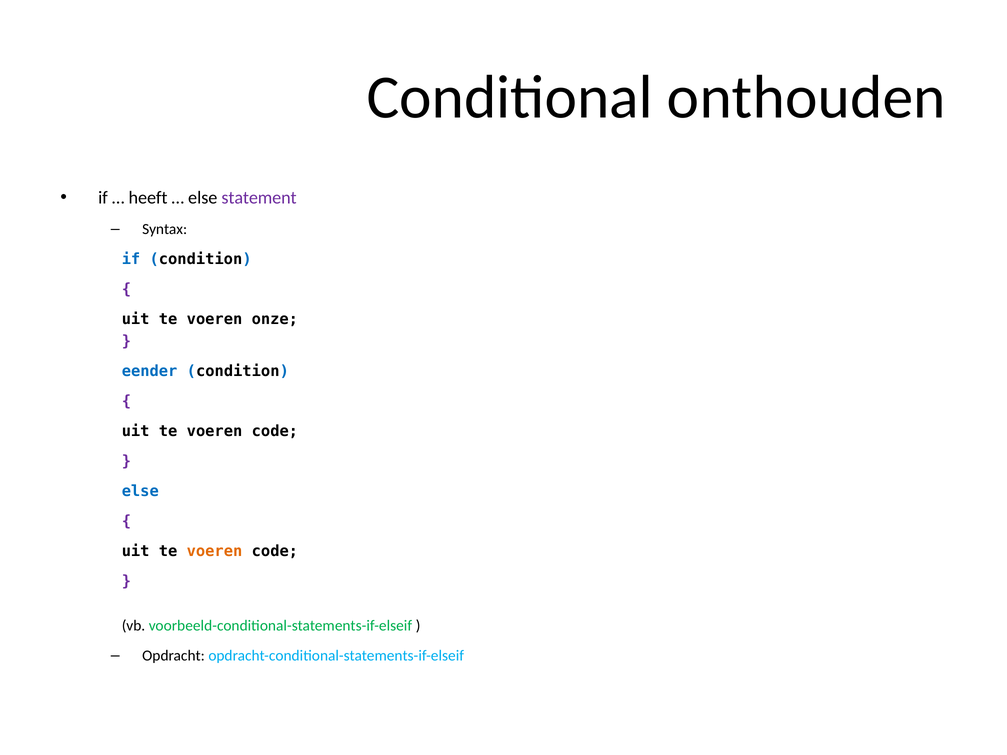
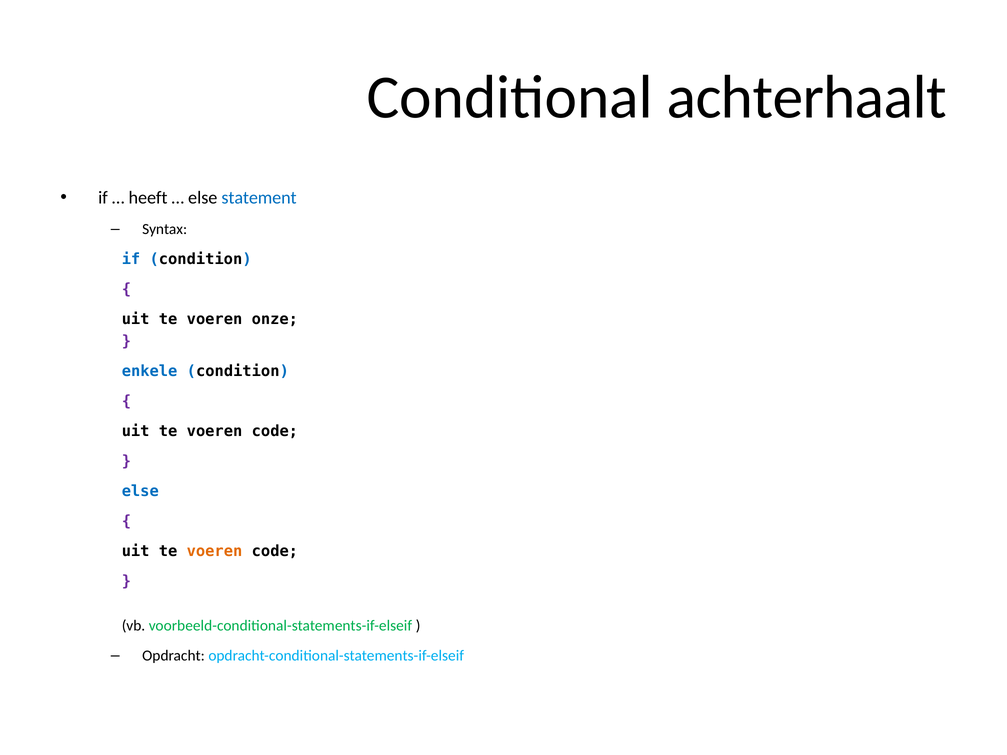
onthouden: onthouden -> achterhaalt
statement colour: purple -> blue
eender: eender -> enkele
